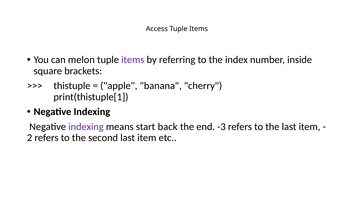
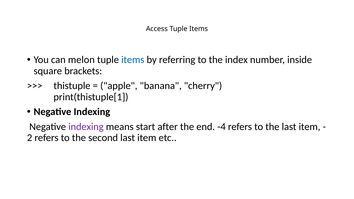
items at (133, 60) colour: purple -> blue
back: back -> after
-3: -3 -> -4
